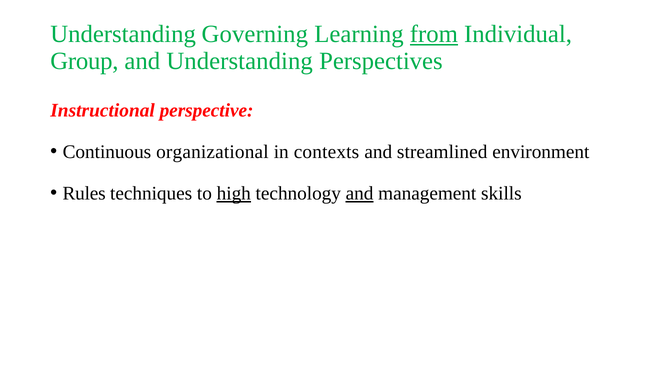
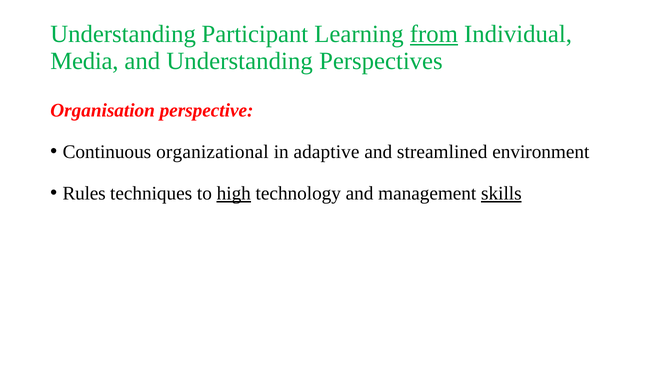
Governing: Governing -> Participant
Group: Group -> Media
Instructional: Instructional -> Organisation
contexts: contexts -> adaptive
and at (360, 194) underline: present -> none
skills underline: none -> present
